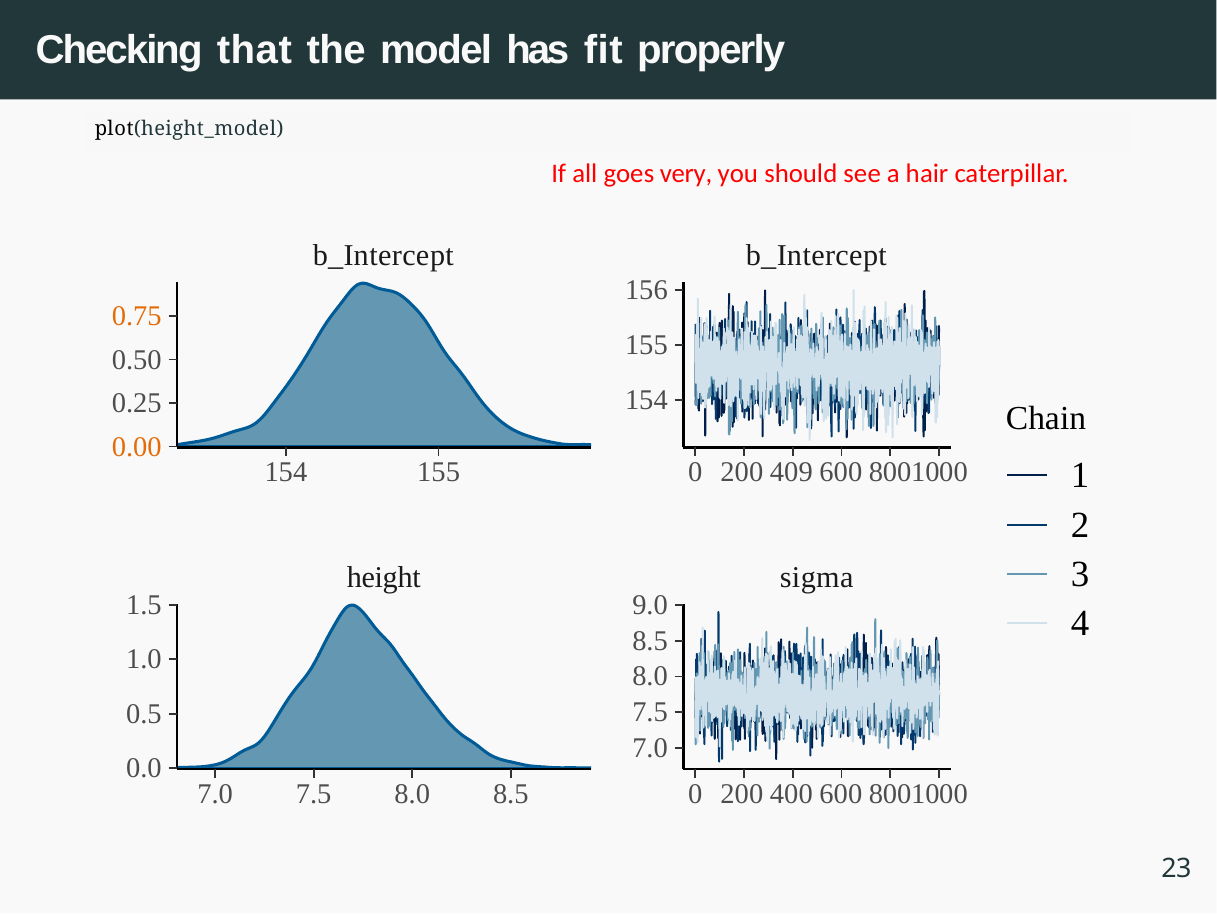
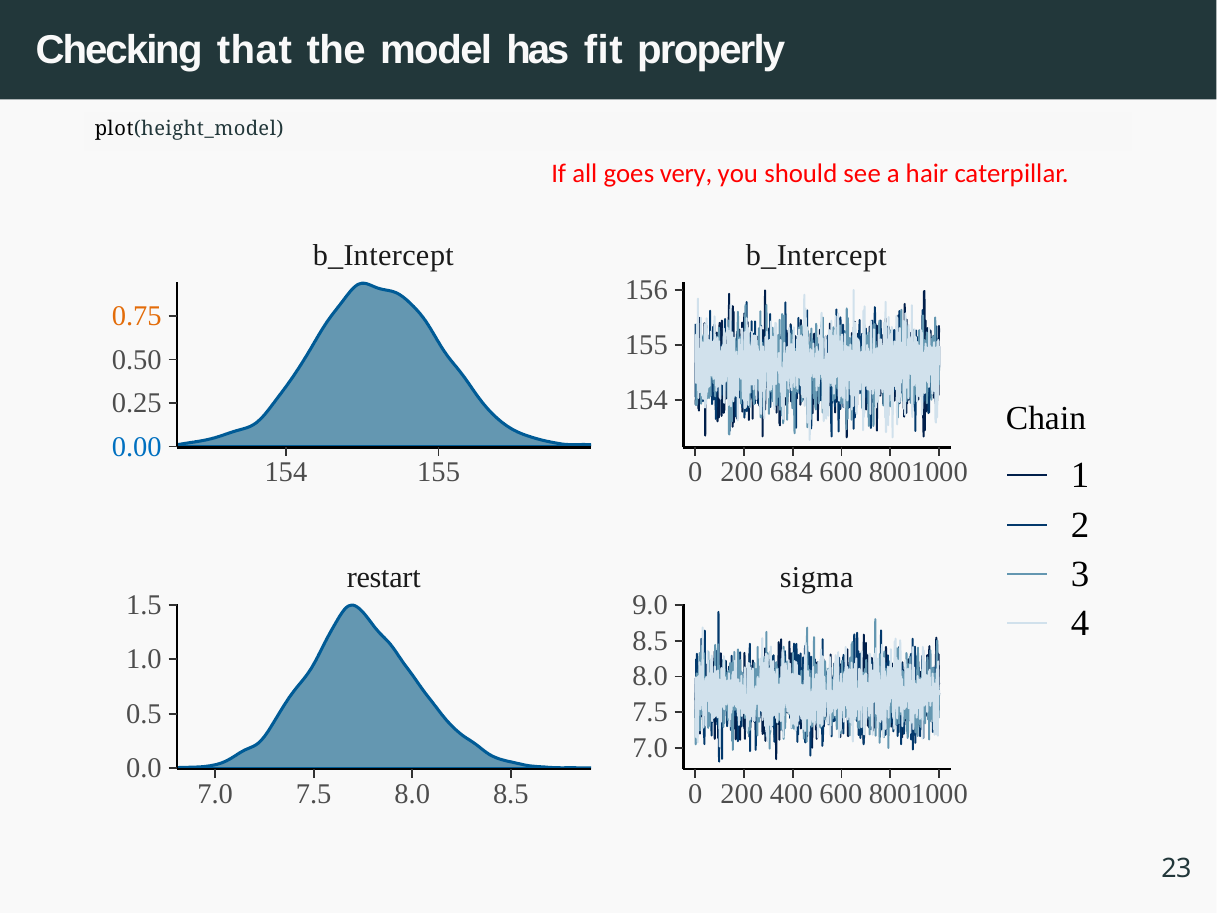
0.00 colour: orange -> blue
409: 409 -> 684
height: height -> restart
